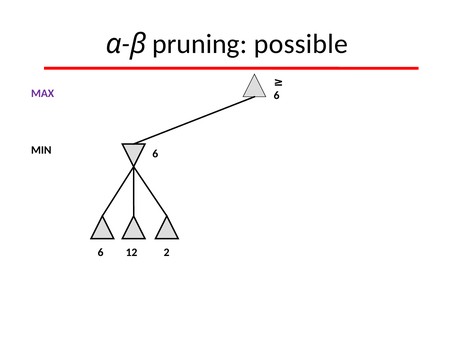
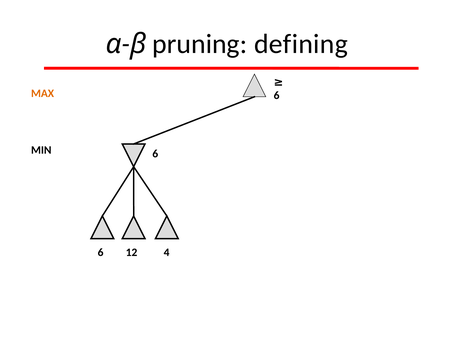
possible: possible -> defining
MAX colour: purple -> orange
2: 2 -> 4
